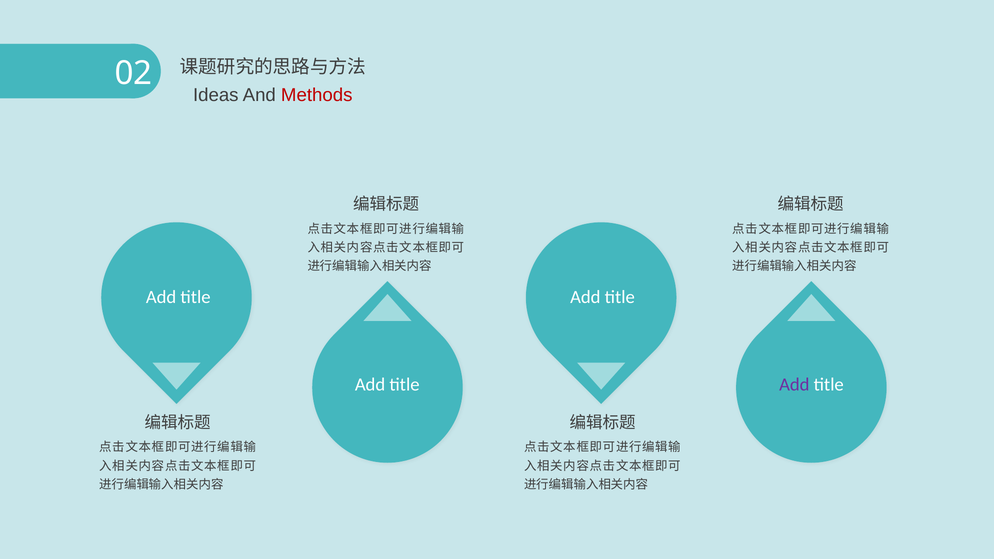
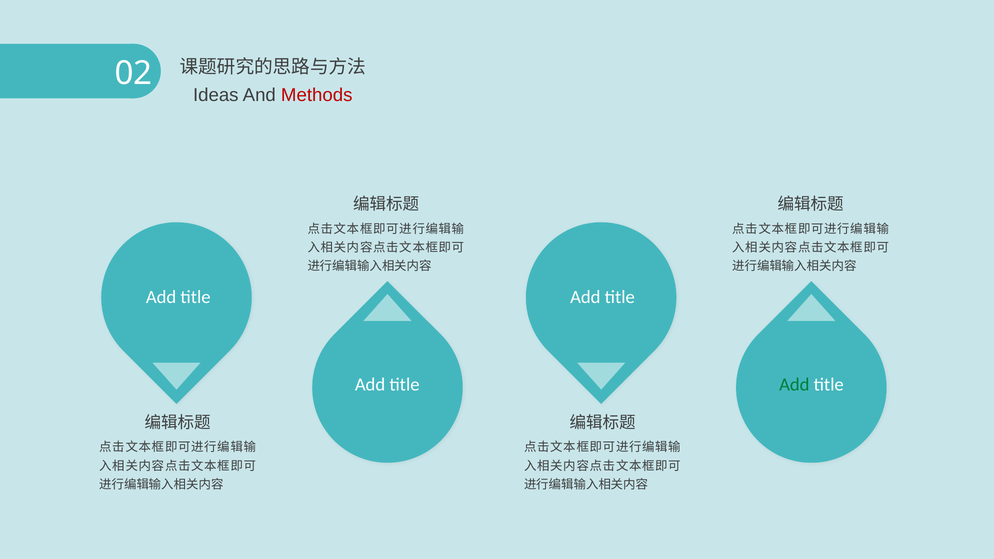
Add at (794, 385) colour: purple -> green
